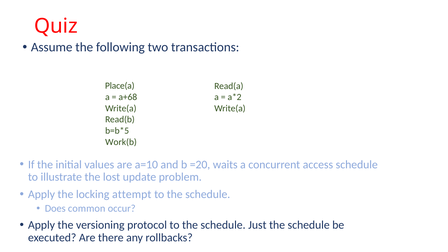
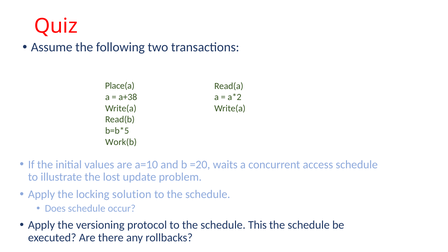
a+68: a+68 -> a+38
attempt: attempt -> solution
Does common: common -> schedule
Just: Just -> This
